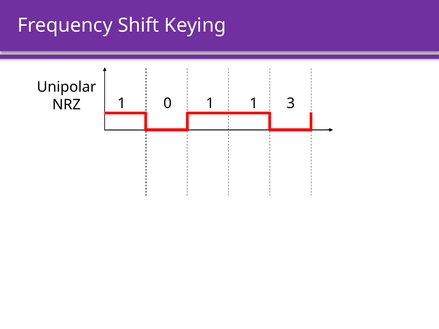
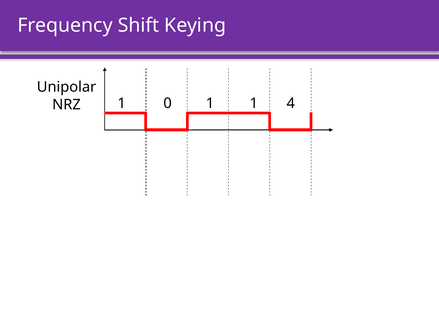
3: 3 -> 4
